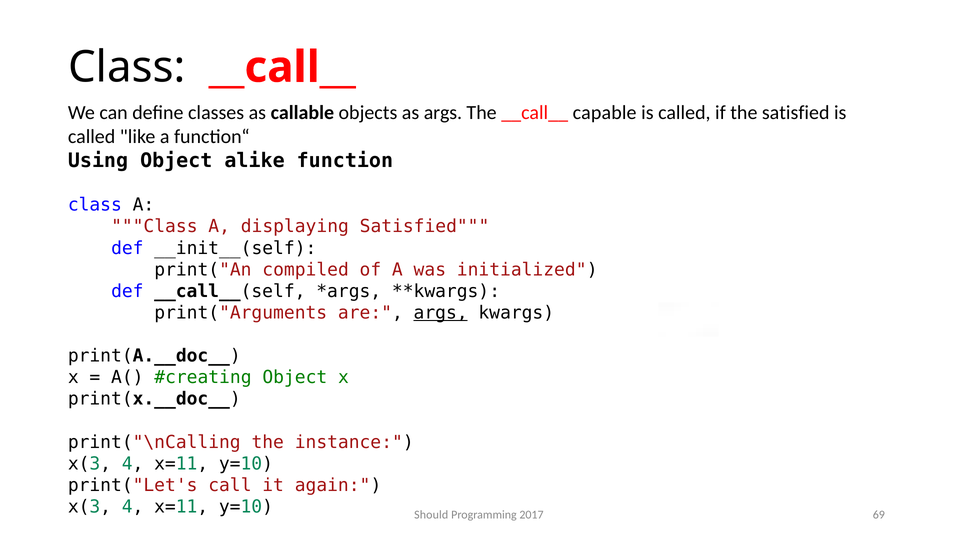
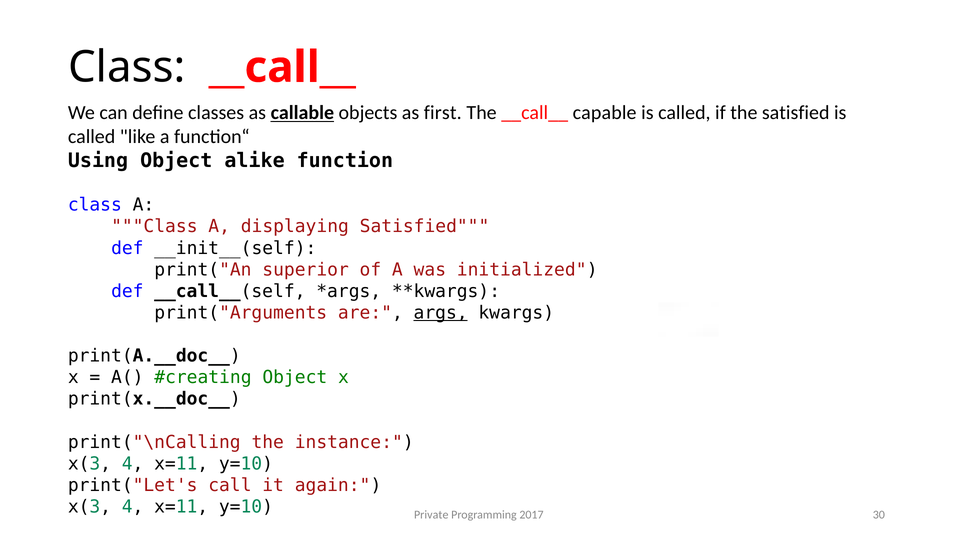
callable underline: none -> present
as args: args -> first
compiled: compiled -> superior
Should: Should -> Private
69: 69 -> 30
